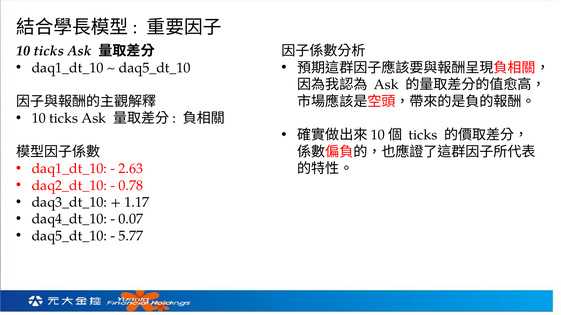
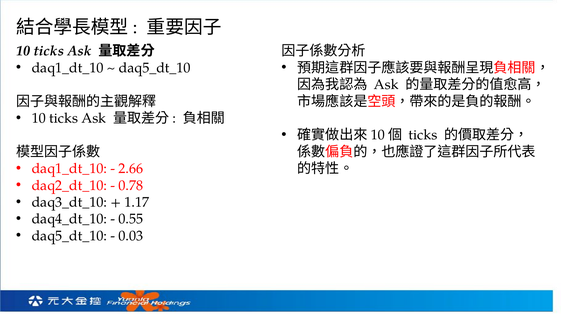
2.63: 2.63 -> 2.66
0.07: 0.07 -> 0.55
5.77: 5.77 -> 0.03
